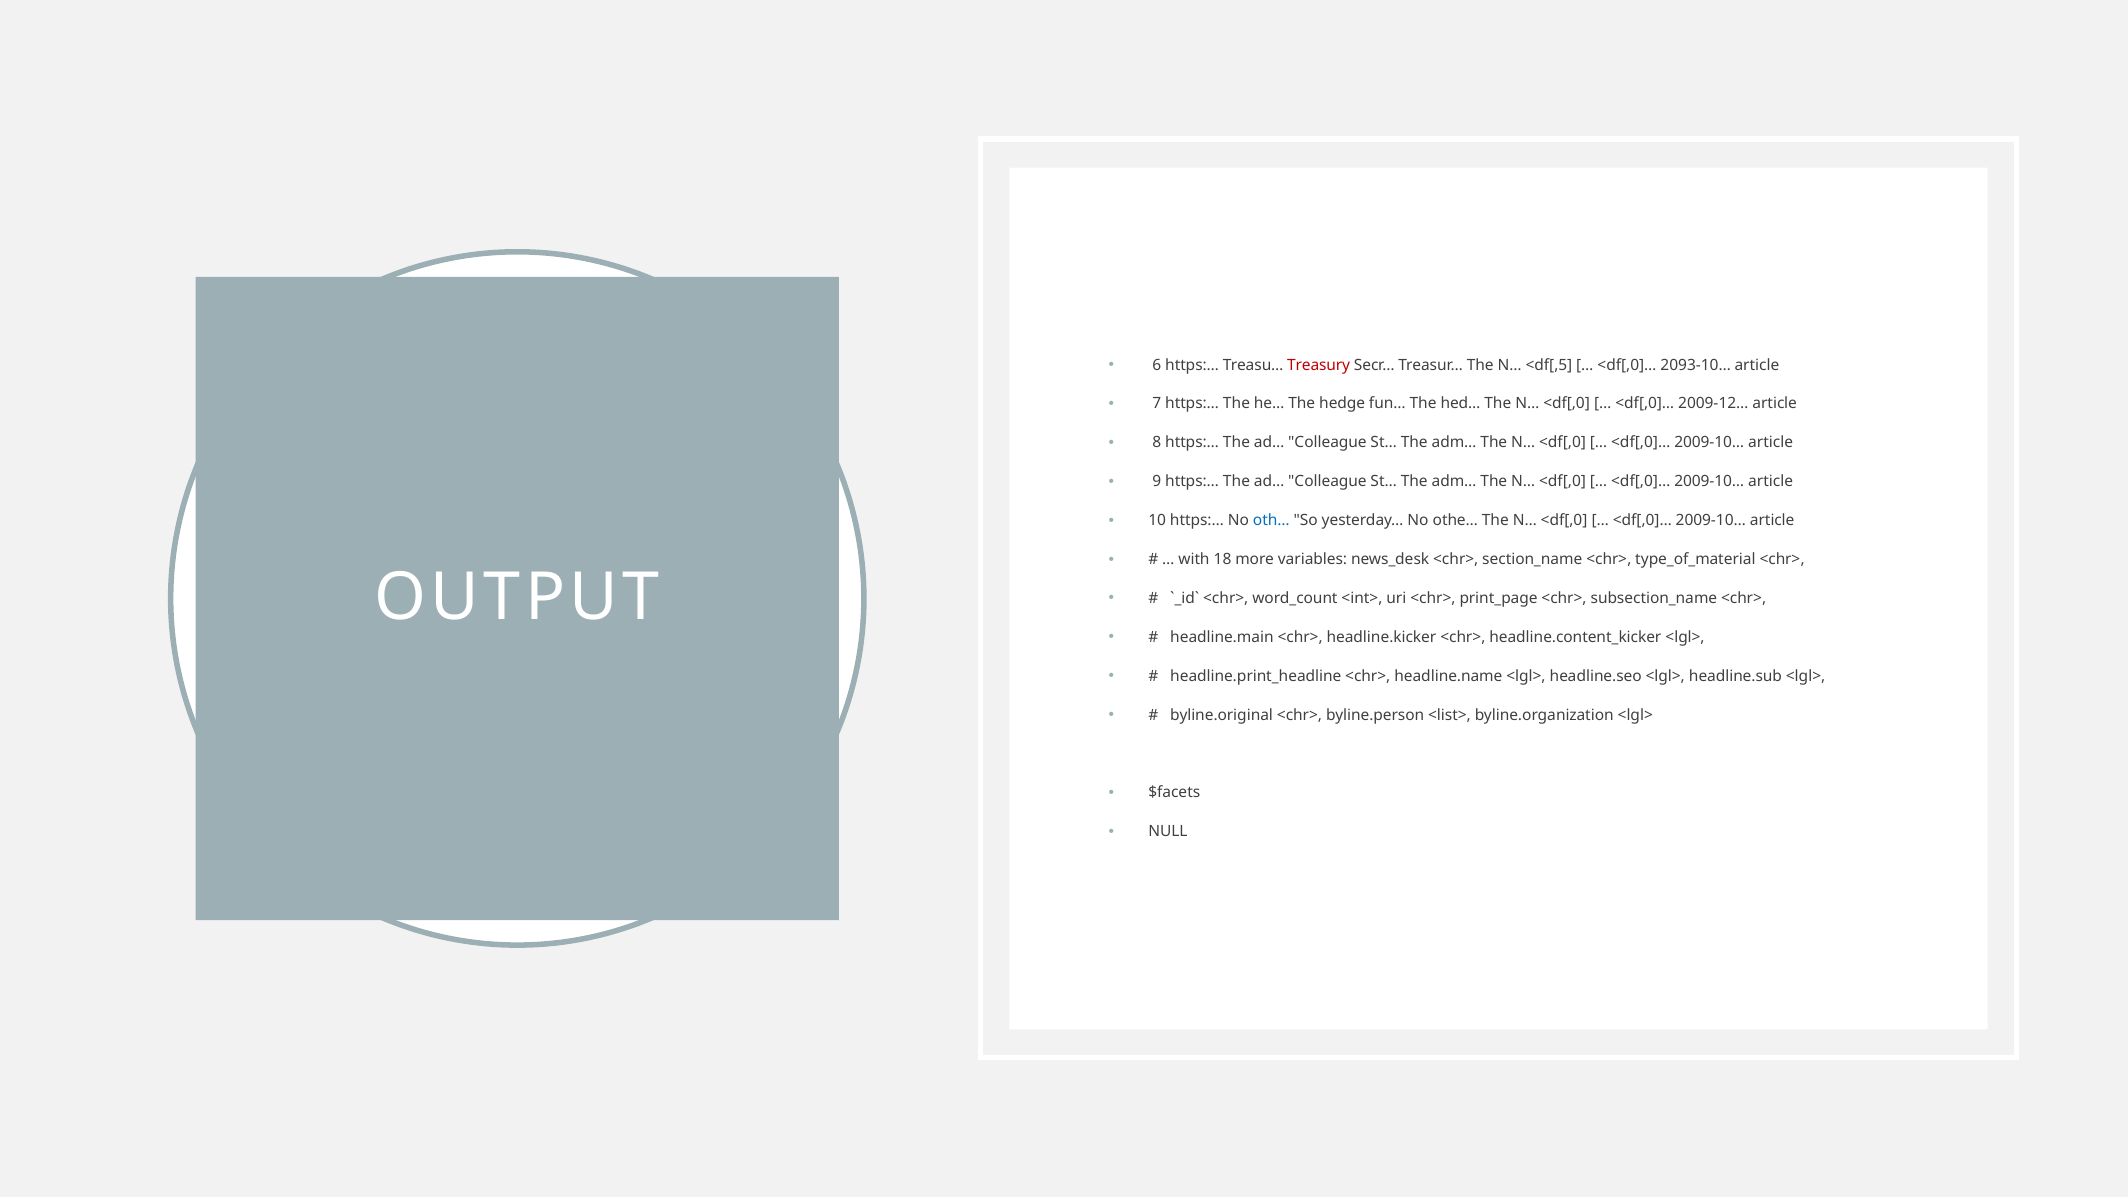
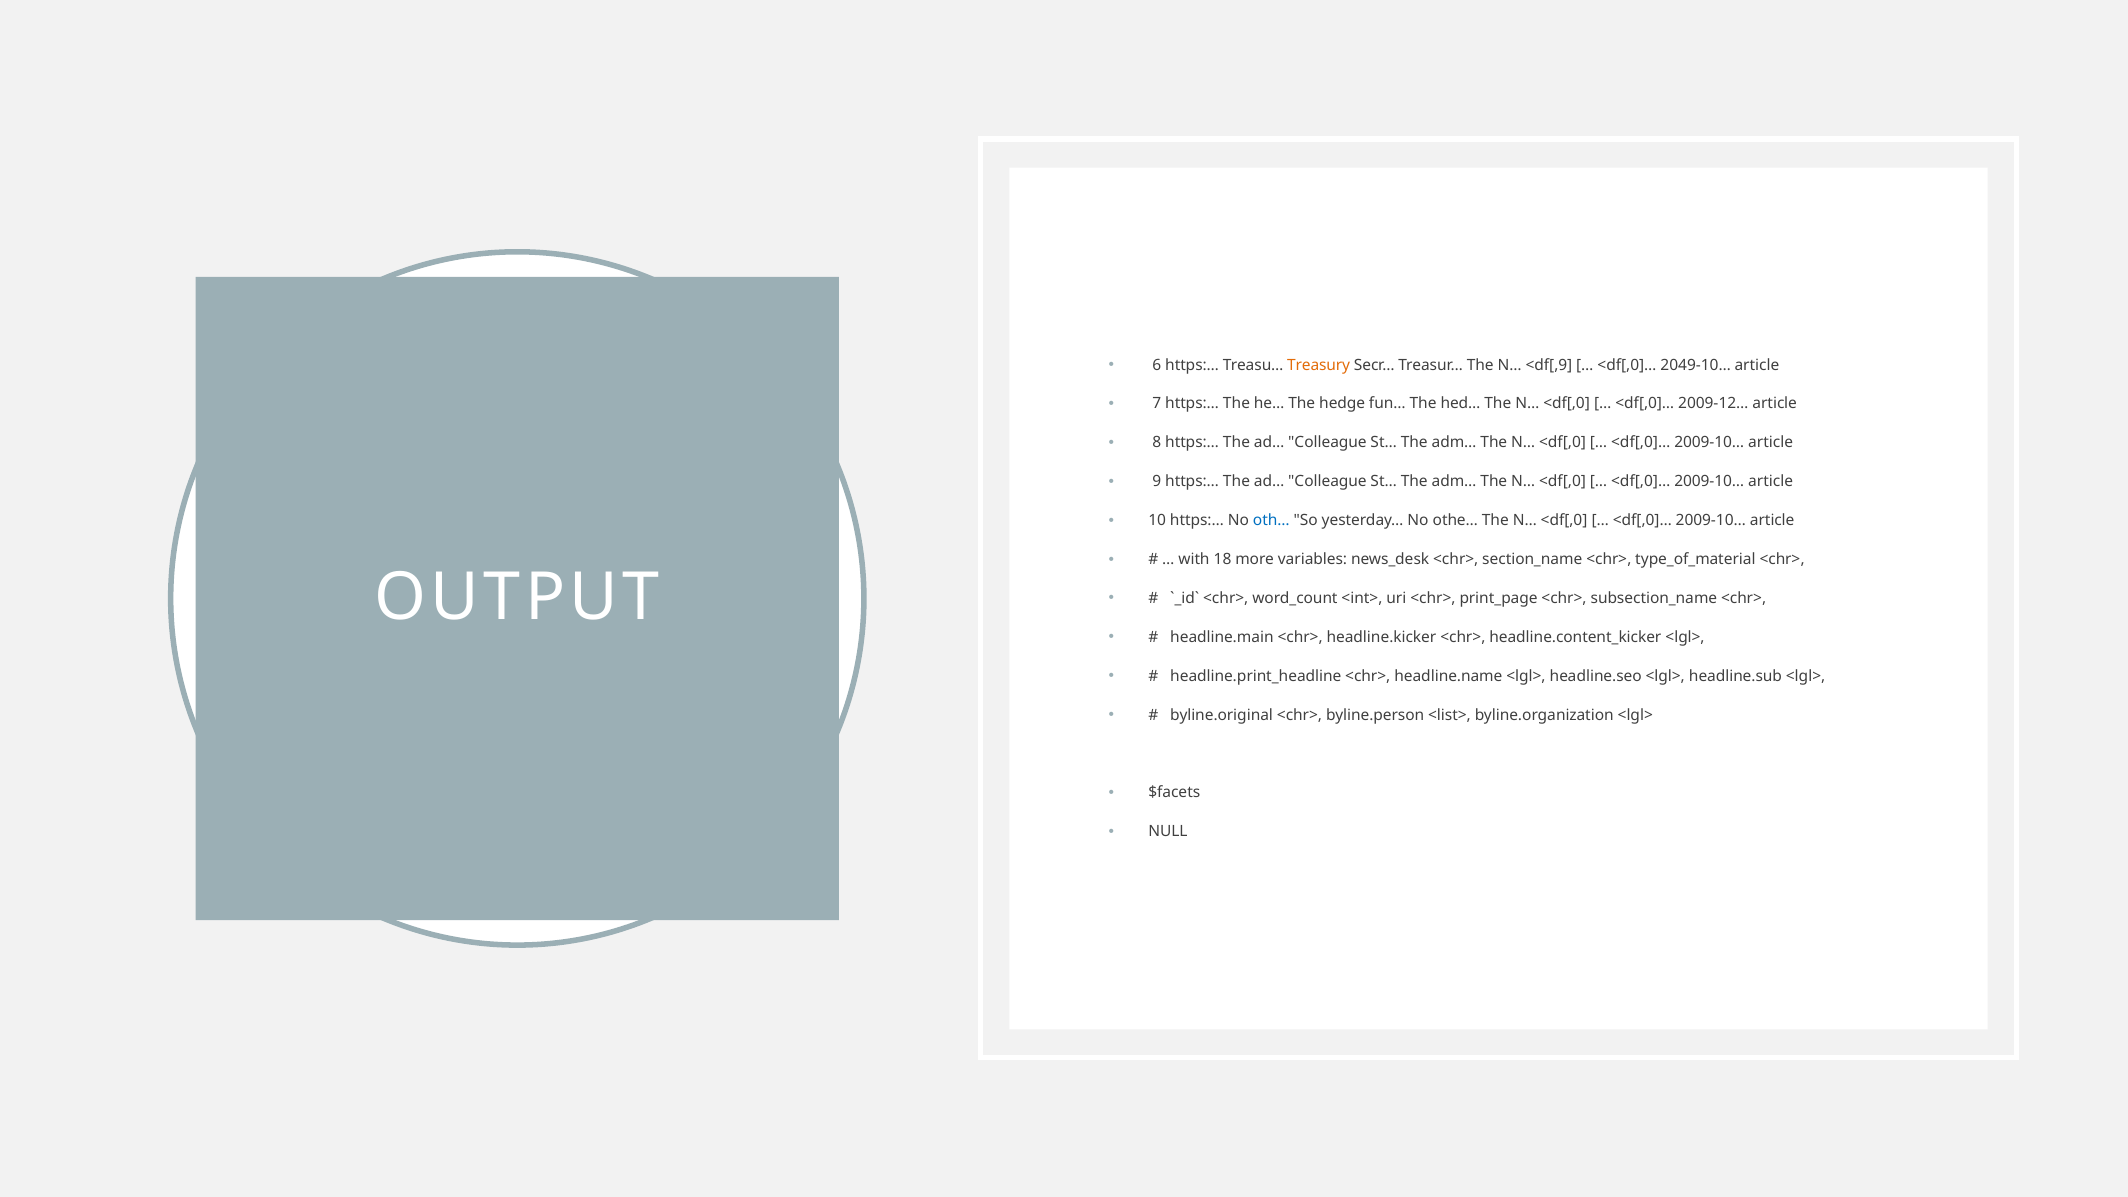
Treasury colour: red -> orange
<df[,5: <df[,5 -> <df[,9
2093-10…: 2093-10… -> 2049-10…
